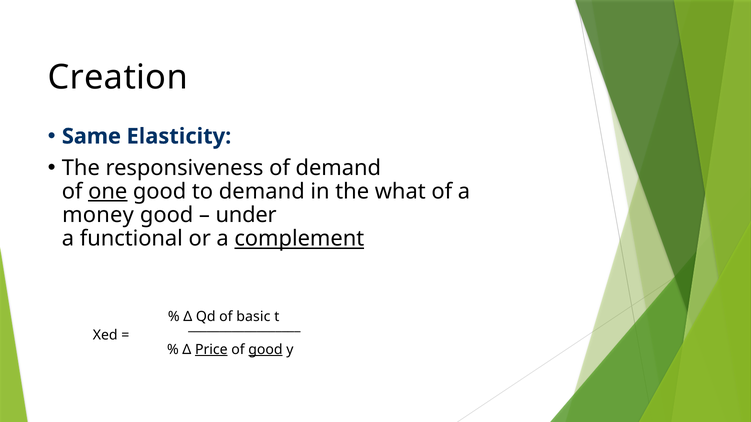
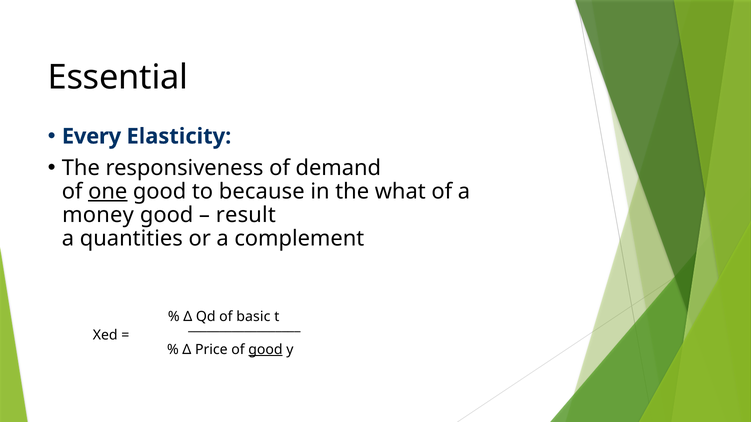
Creation: Creation -> Essential
Same: Same -> Every
to demand: demand -> because
under: under -> result
functional: functional -> quantities
complement underline: present -> none
Price underline: present -> none
